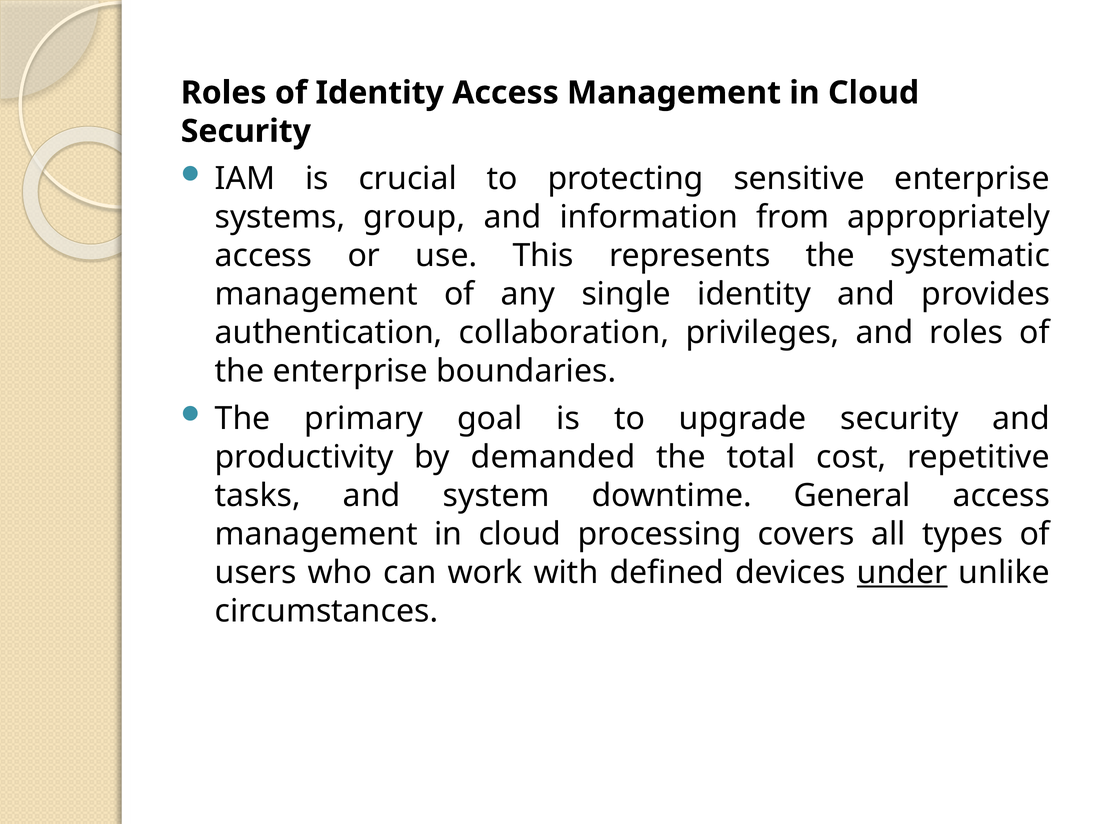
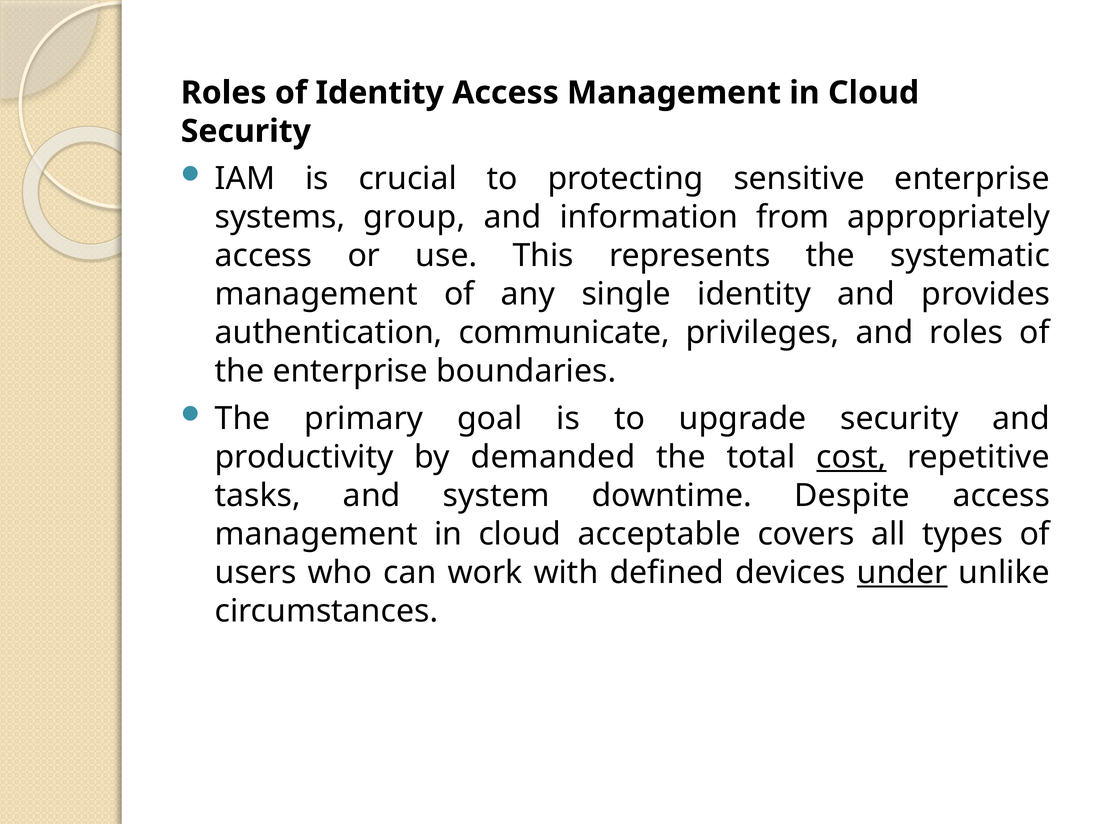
collaboration: collaboration -> communicate
cost underline: none -> present
General: General -> Despite
processing: processing -> acceptable
